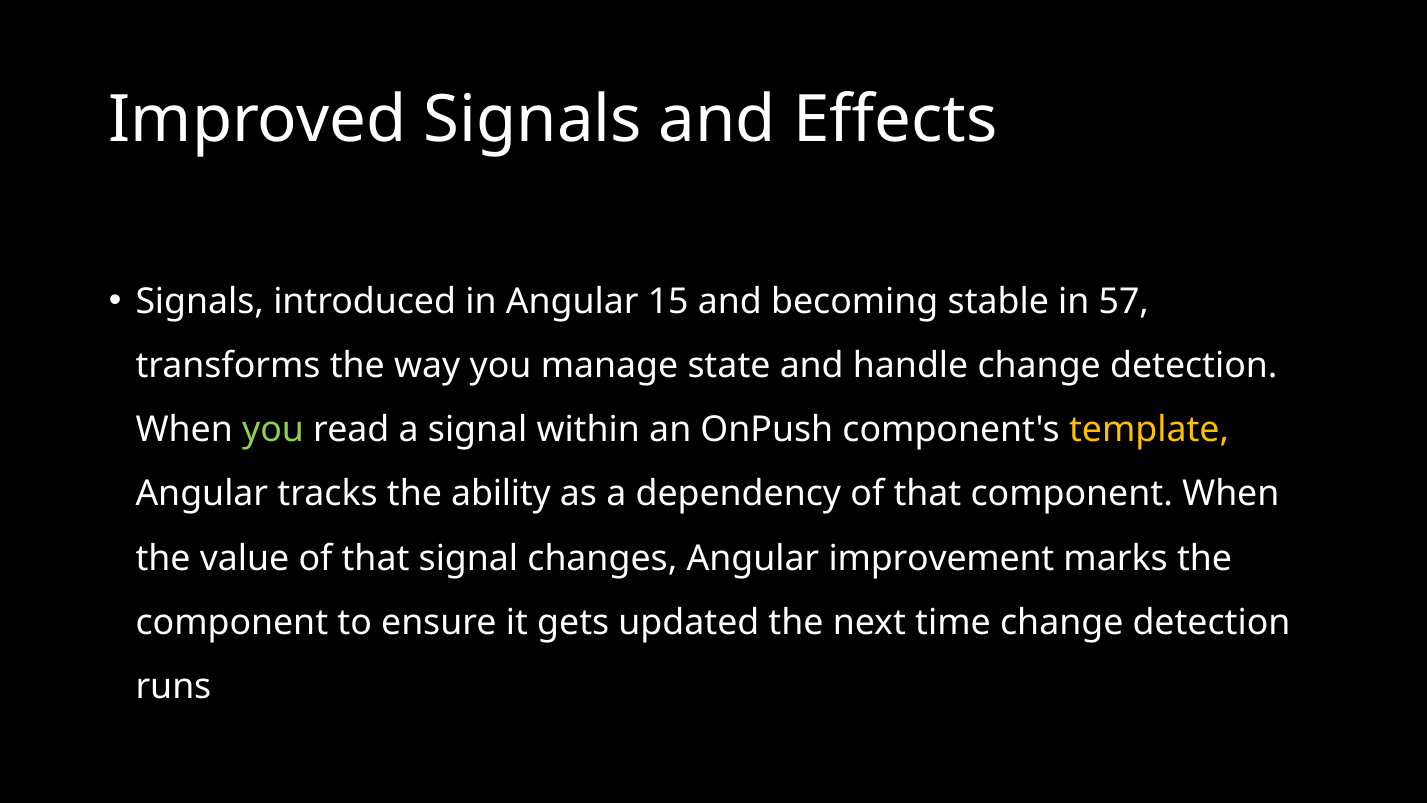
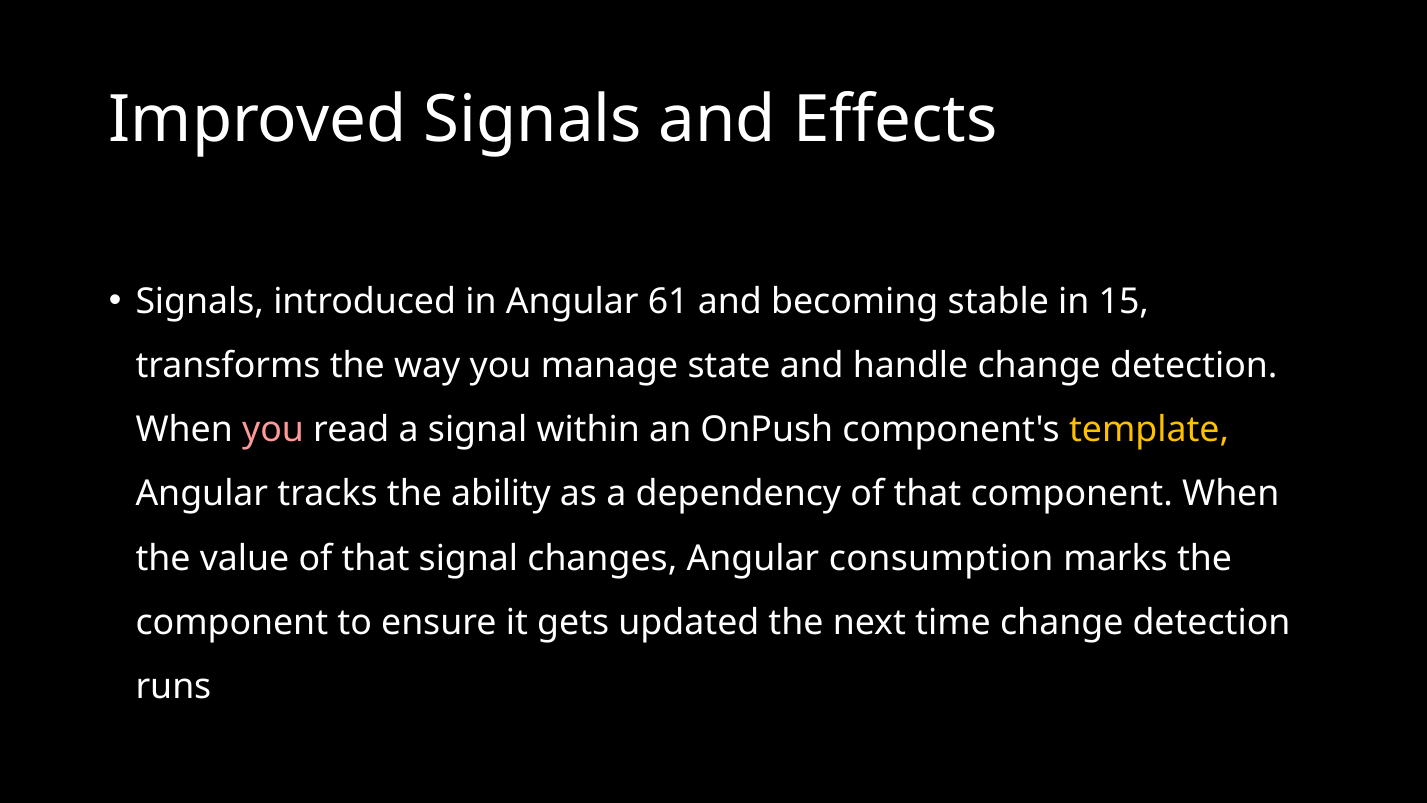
15: 15 -> 61
57: 57 -> 15
you at (273, 430) colour: light green -> pink
improvement: improvement -> consumption
